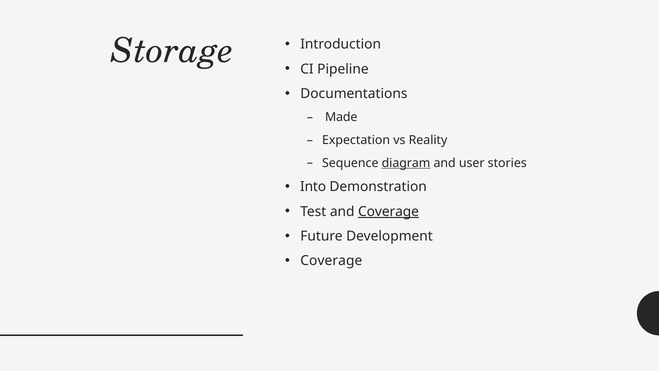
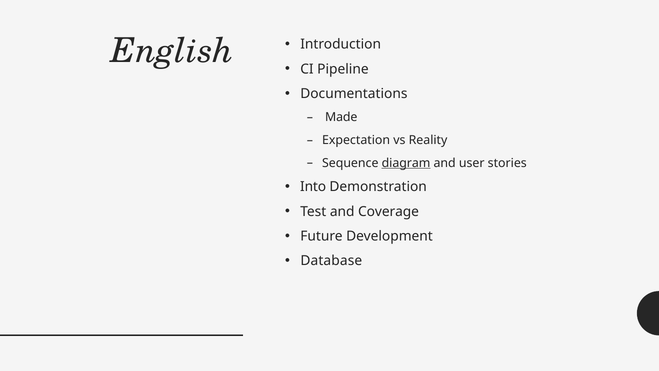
Storage: Storage -> English
Coverage at (389, 211) underline: present -> none
Coverage at (331, 261): Coverage -> Database
